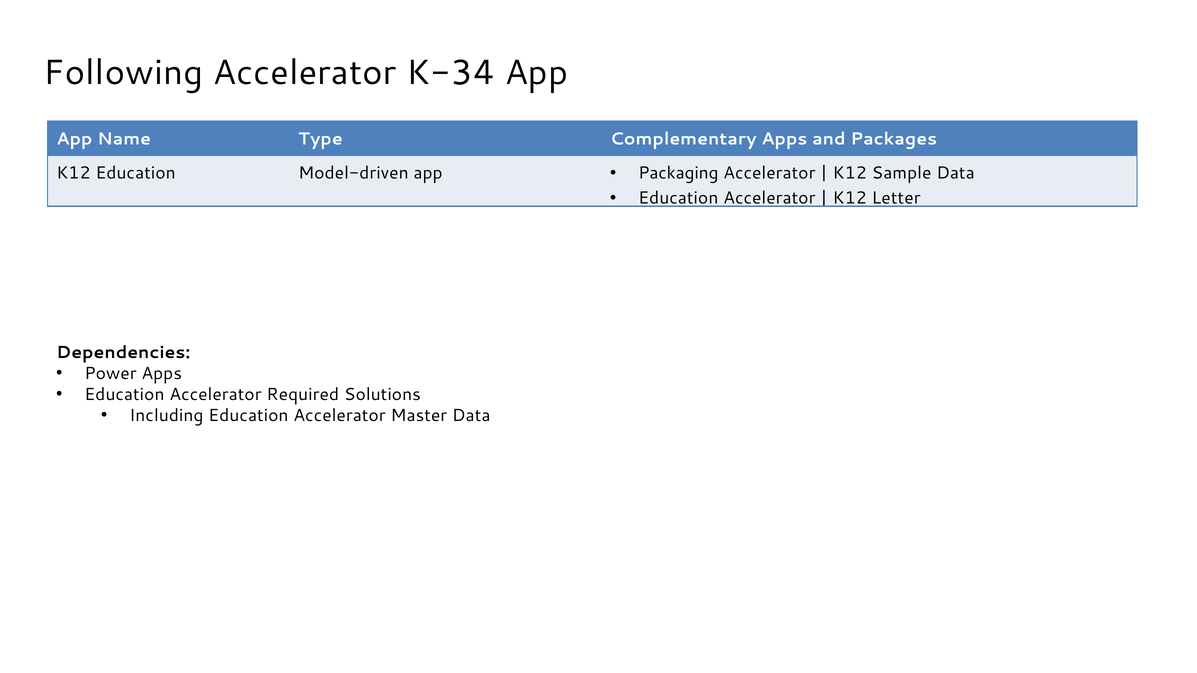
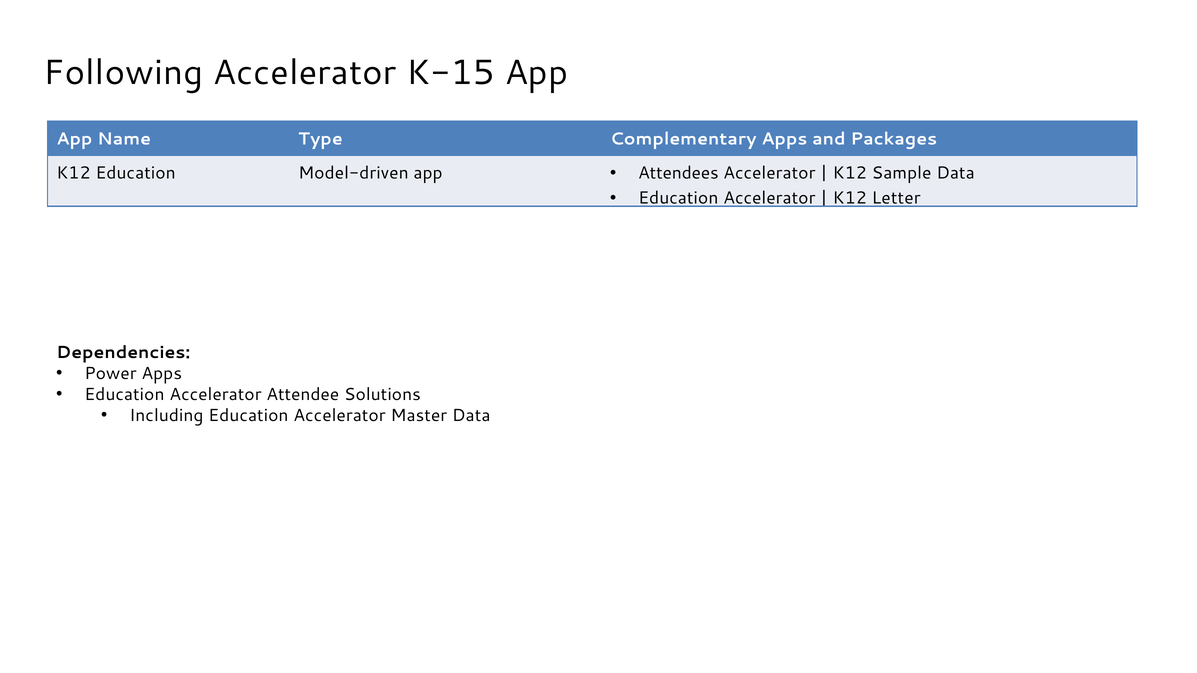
K-34: K-34 -> K-15
Packaging: Packaging -> Attendees
Required: Required -> Attendee
